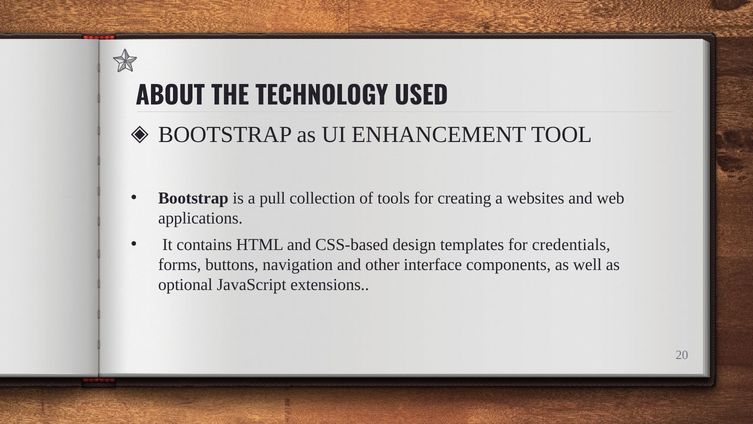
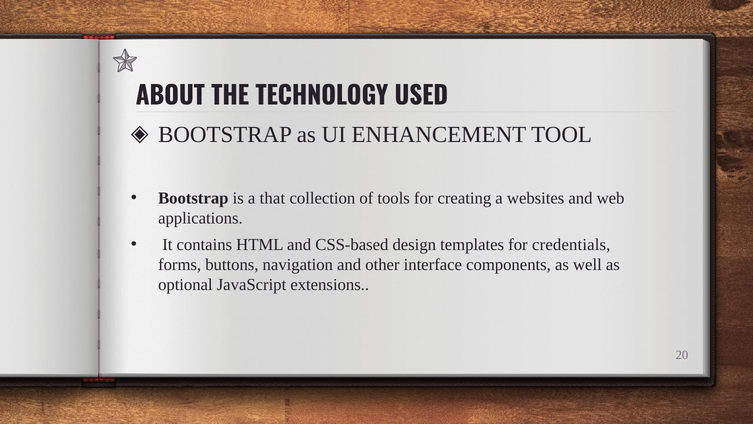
pull: pull -> that
